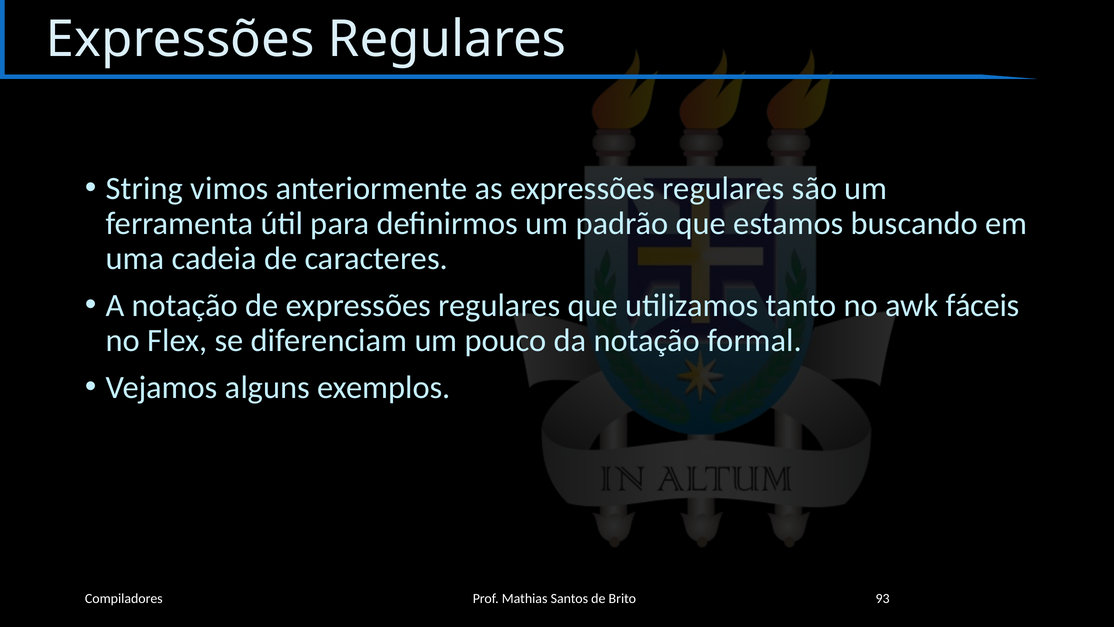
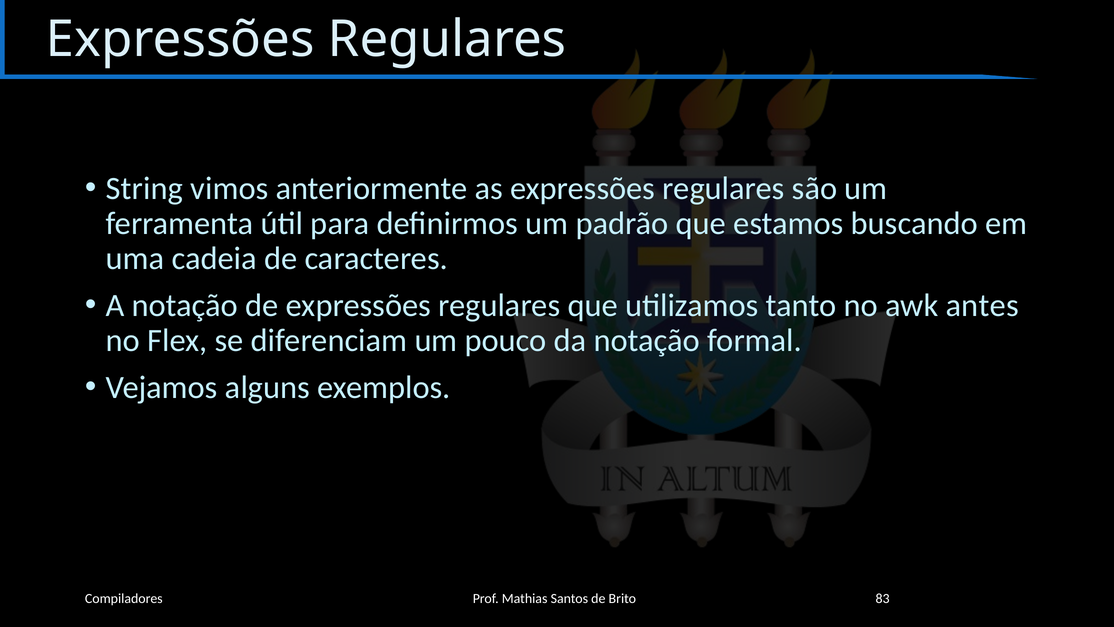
fáceis: fáceis -> antes
93: 93 -> 83
